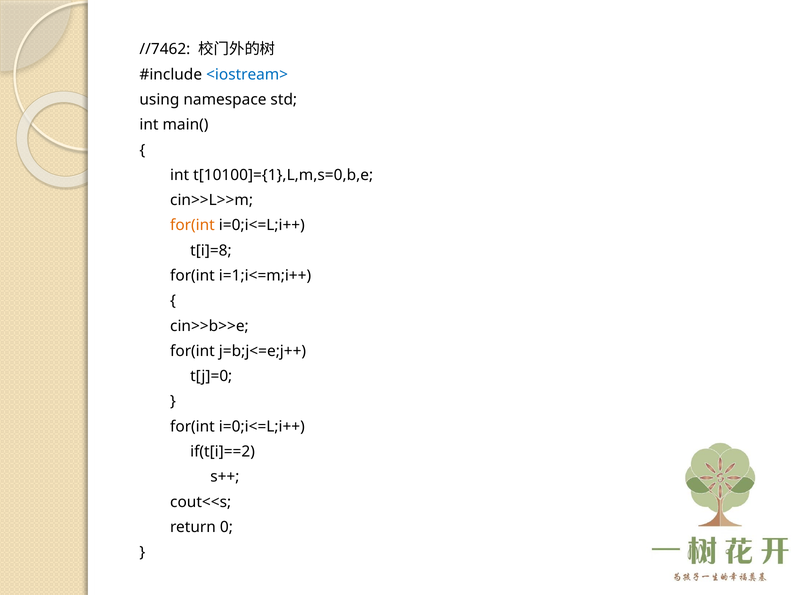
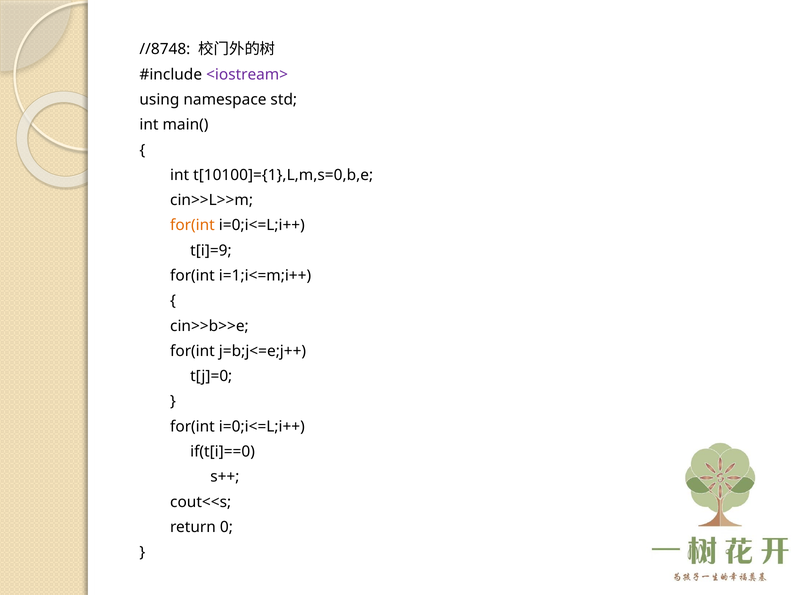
//7462: //7462 -> //8748
<iostream> colour: blue -> purple
t[i]=8: t[i]=8 -> t[i]=9
if(t[i]==2: if(t[i]==2 -> if(t[i]==0
